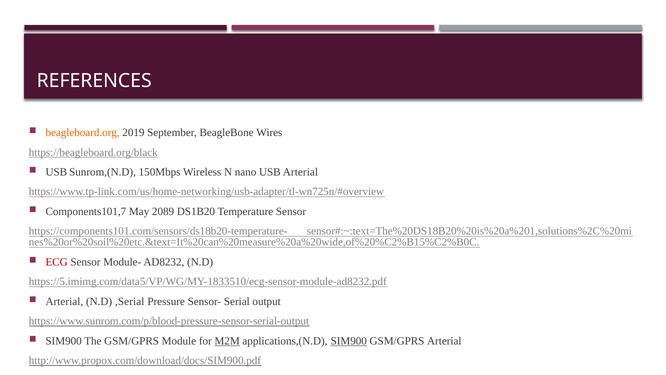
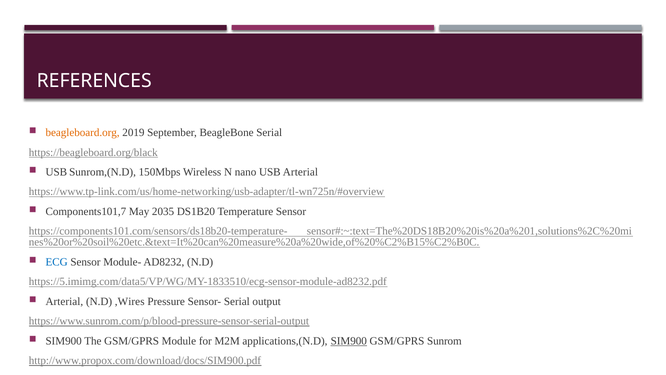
BeagleBone Wires: Wires -> Serial
2089: 2089 -> 2035
ECG colour: red -> blue
,Serial: ,Serial -> ,Wires
M2M underline: present -> none
GSM/GPRS Arterial: Arterial -> Sunrom
